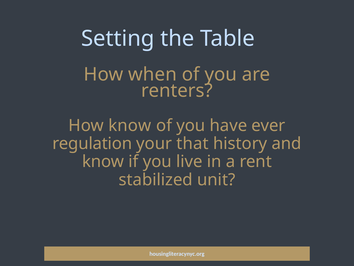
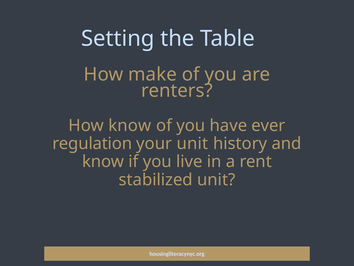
when: when -> make
your that: that -> unit
